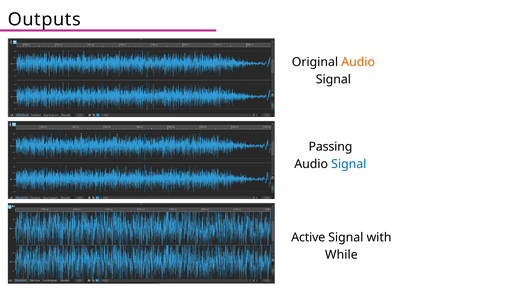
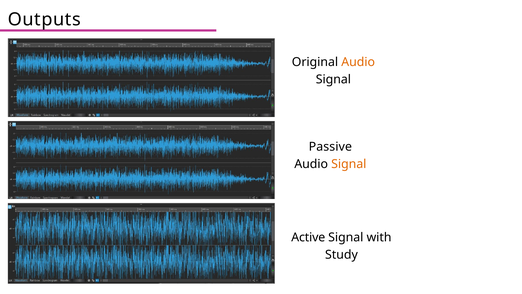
Passing: Passing -> Passive
Signal at (349, 164) colour: blue -> orange
While: While -> Study
